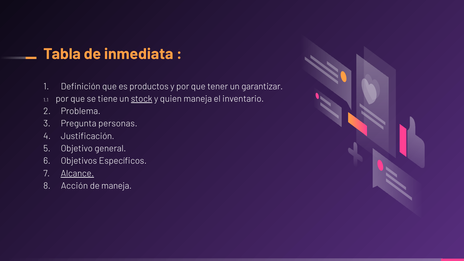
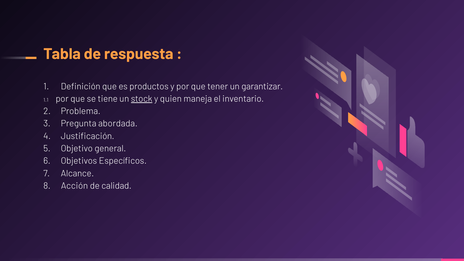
inmediata: inmediata -> respuesta
personas: personas -> abordada
Alcance underline: present -> none
de maneja: maneja -> calidad
